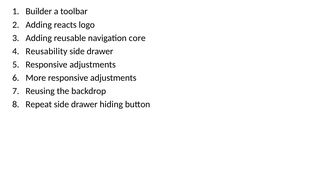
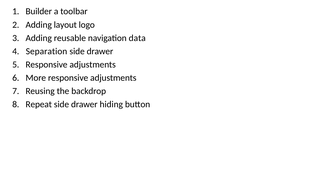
reacts: reacts -> layout
core: core -> data
Reusability: Reusability -> Separation
